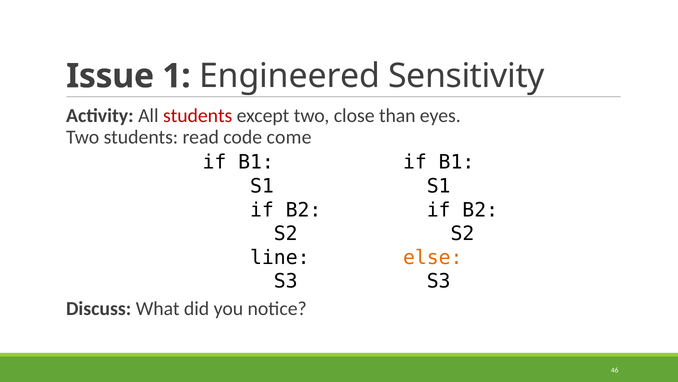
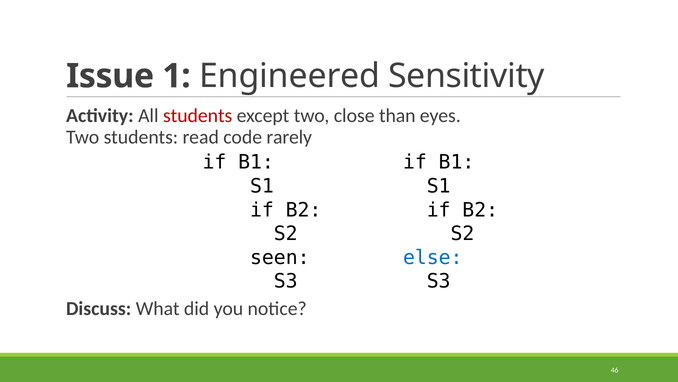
come: come -> rarely
line: line -> seen
else colour: orange -> blue
